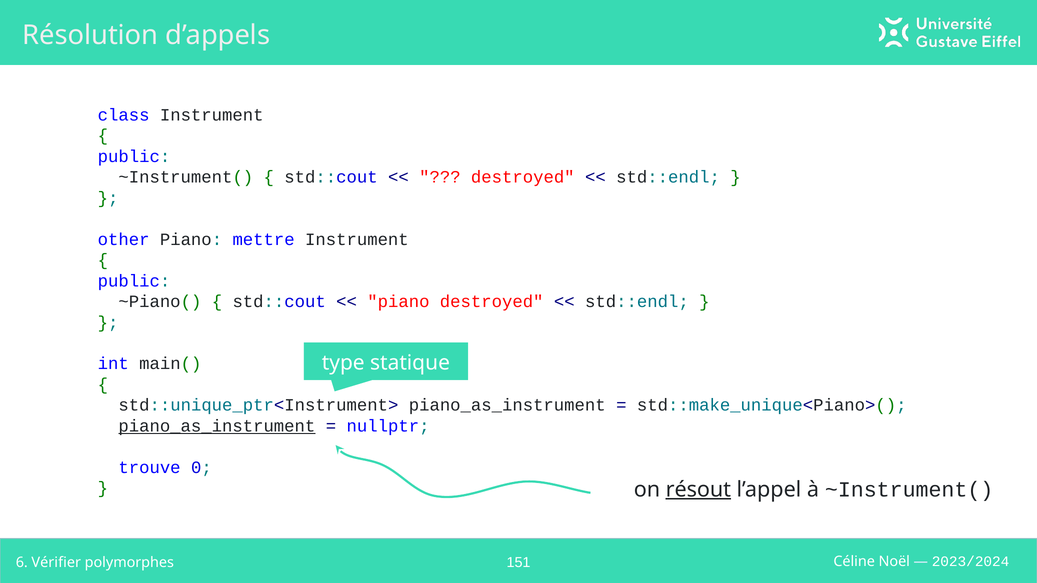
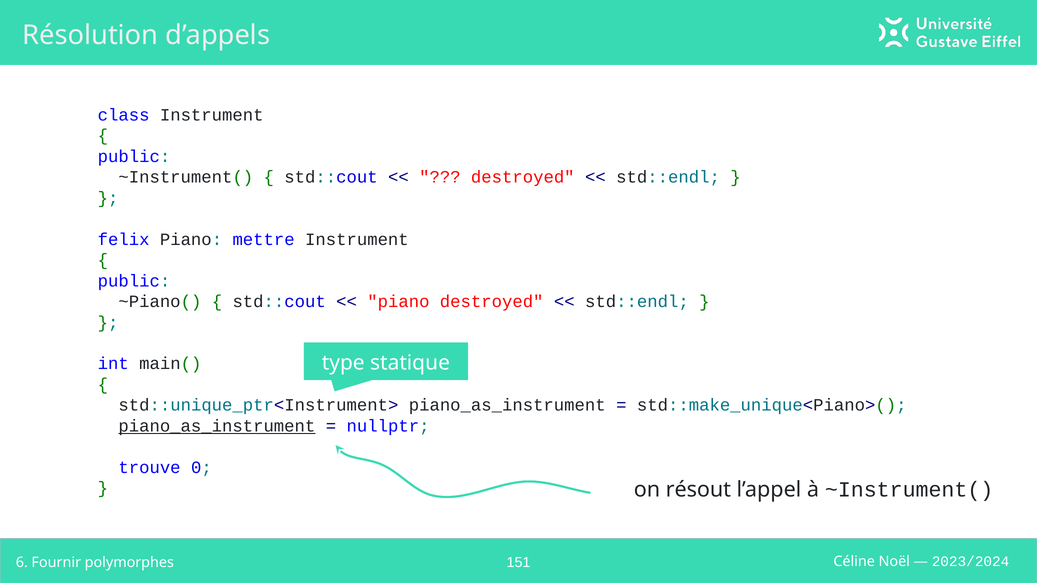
other: other -> felix
résout underline: present -> none
Vérifier: Vérifier -> Fournir
